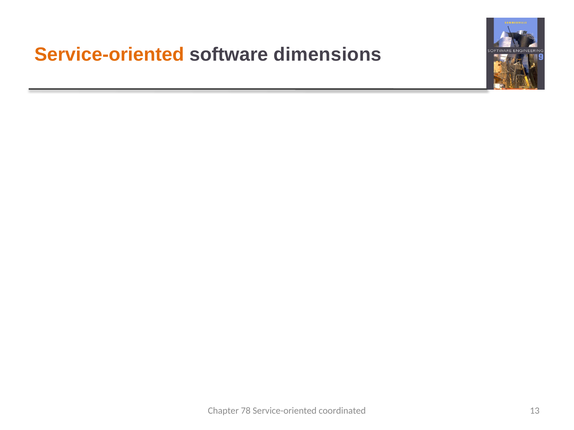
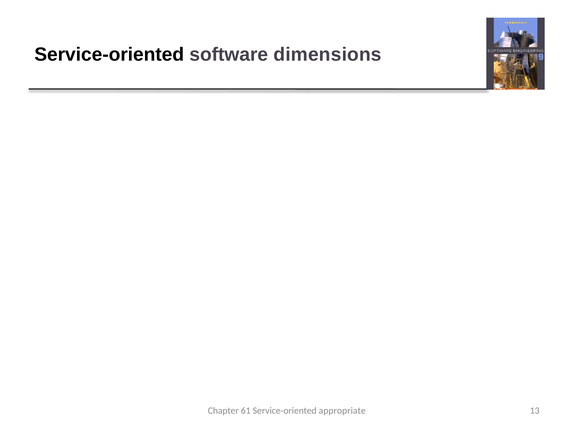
Service-oriented at (109, 54) colour: orange -> black
78: 78 -> 61
coordinated: coordinated -> appropriate
